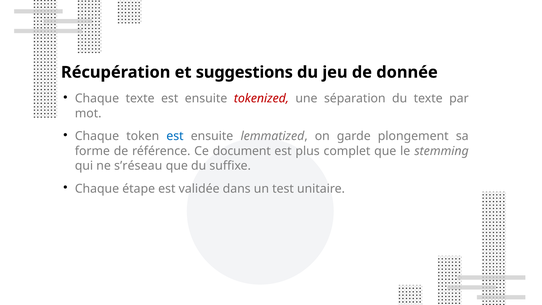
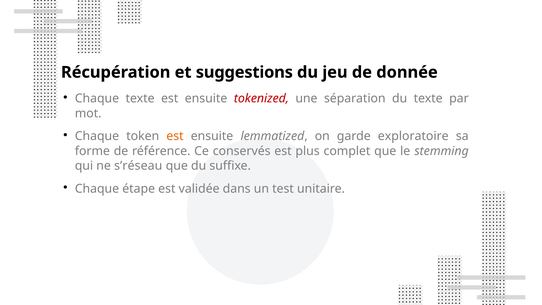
est at (175, 136) colour: blue -> orange
plongement: plongement -> exploratoire
document: document -> conservés
